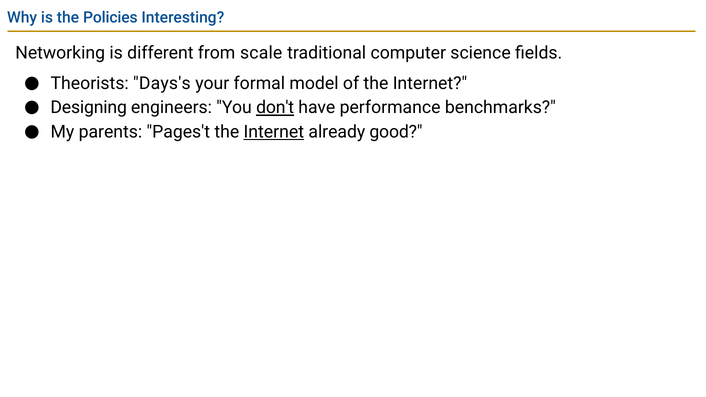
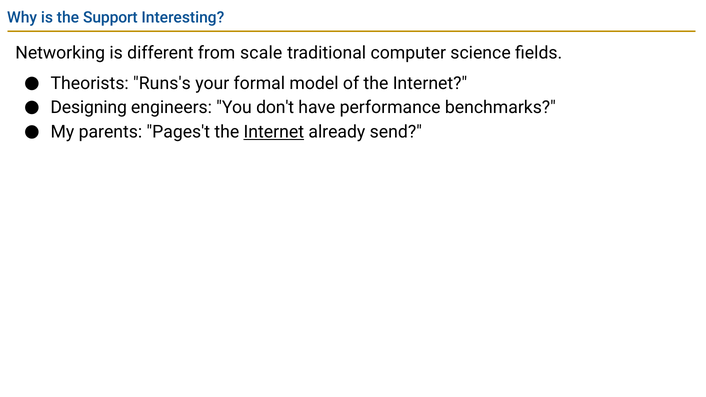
Policies: Policies -> Support
Days's: Days's -> Runs's
don't underline: present -> none
good: good -> send
